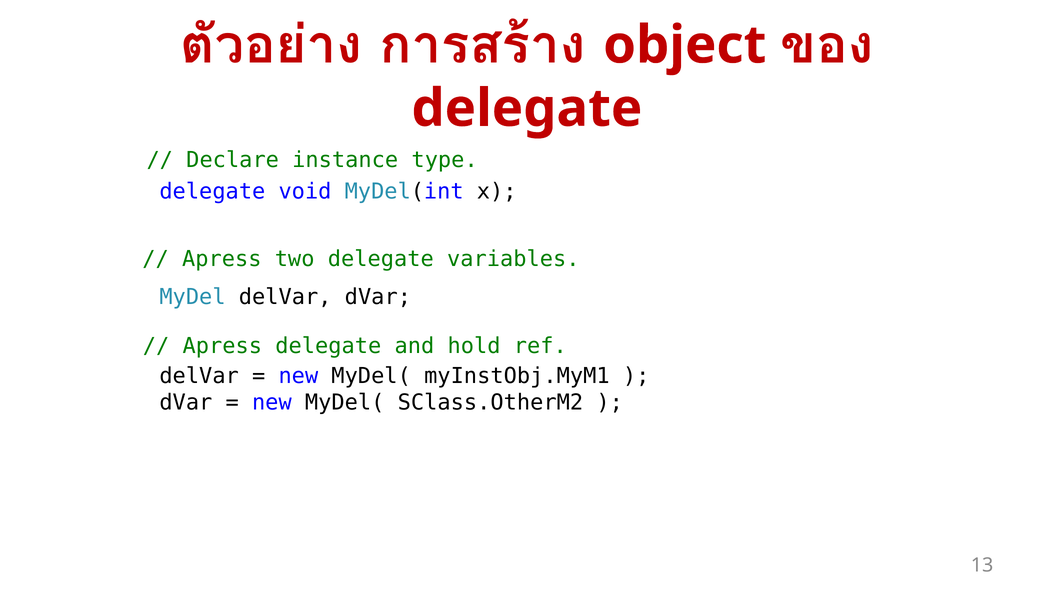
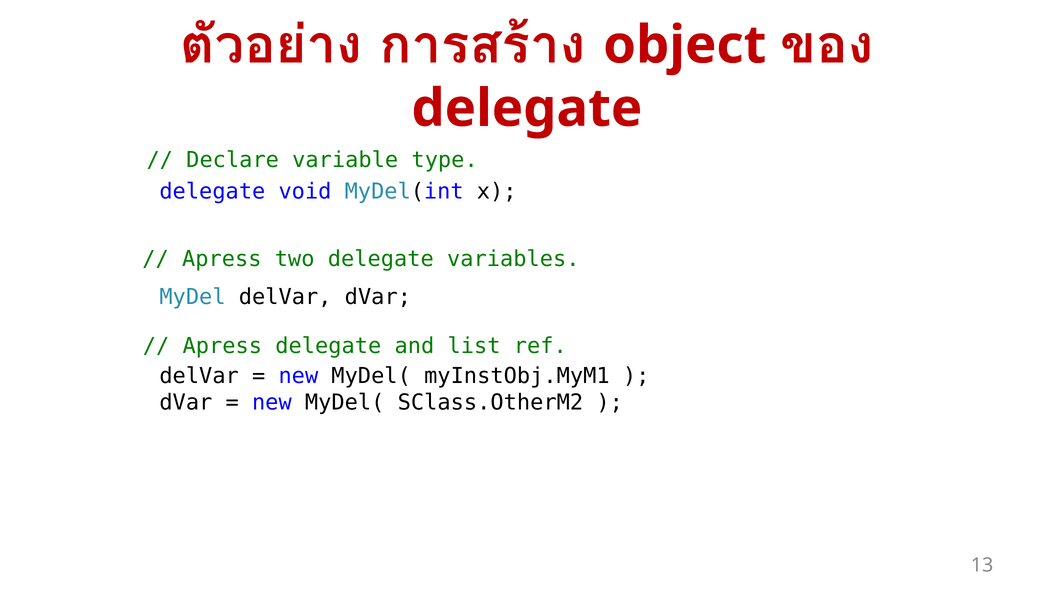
instance: instance -> variable
hold: hold -> list
